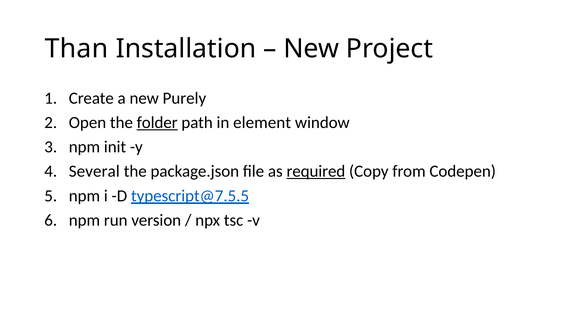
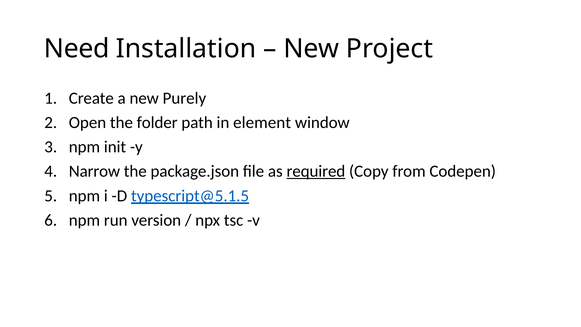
Than: Than -> Need
folder underline: present -> none
Several: Several -> Narrow
typescript@7.5.5: typescript@7.5.5 -> typescript@5.1.5
